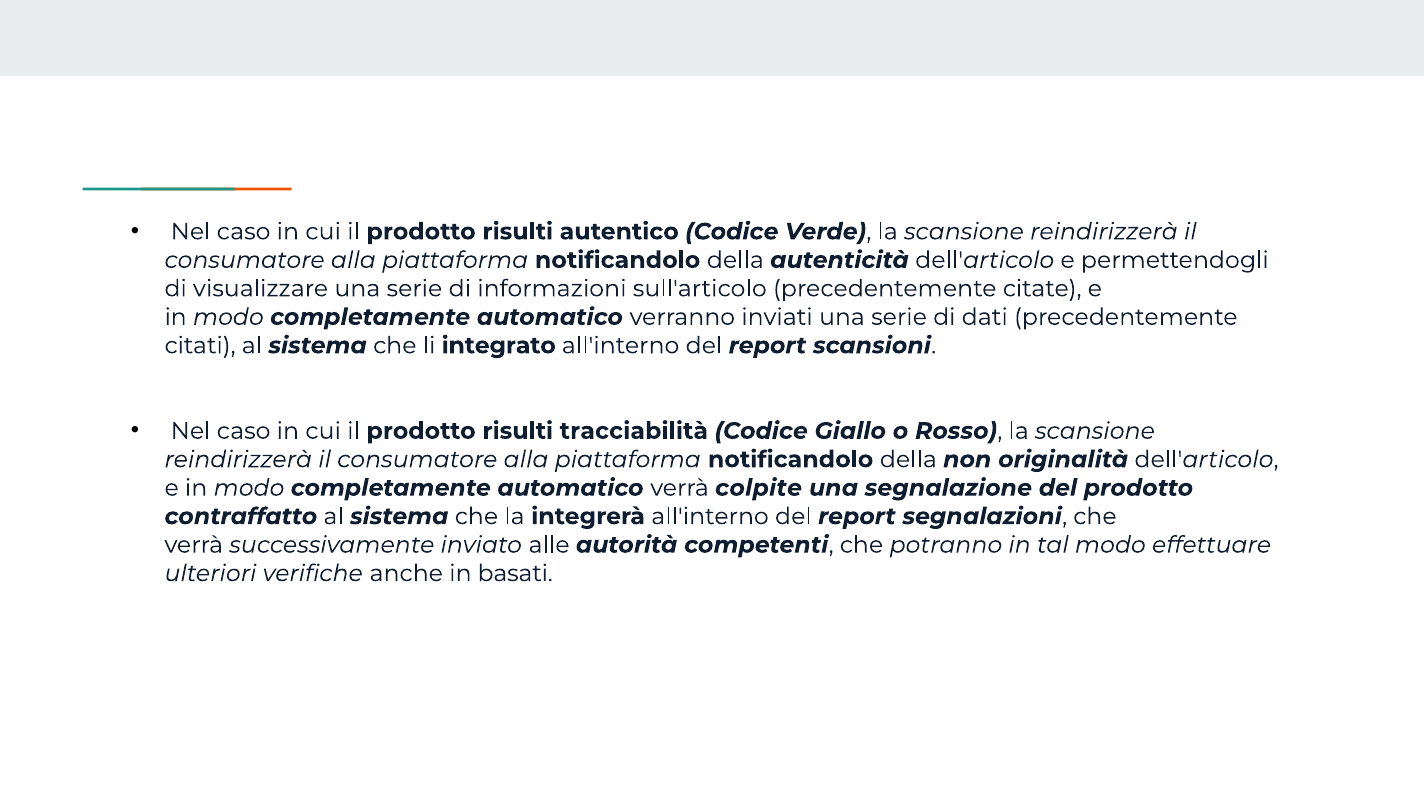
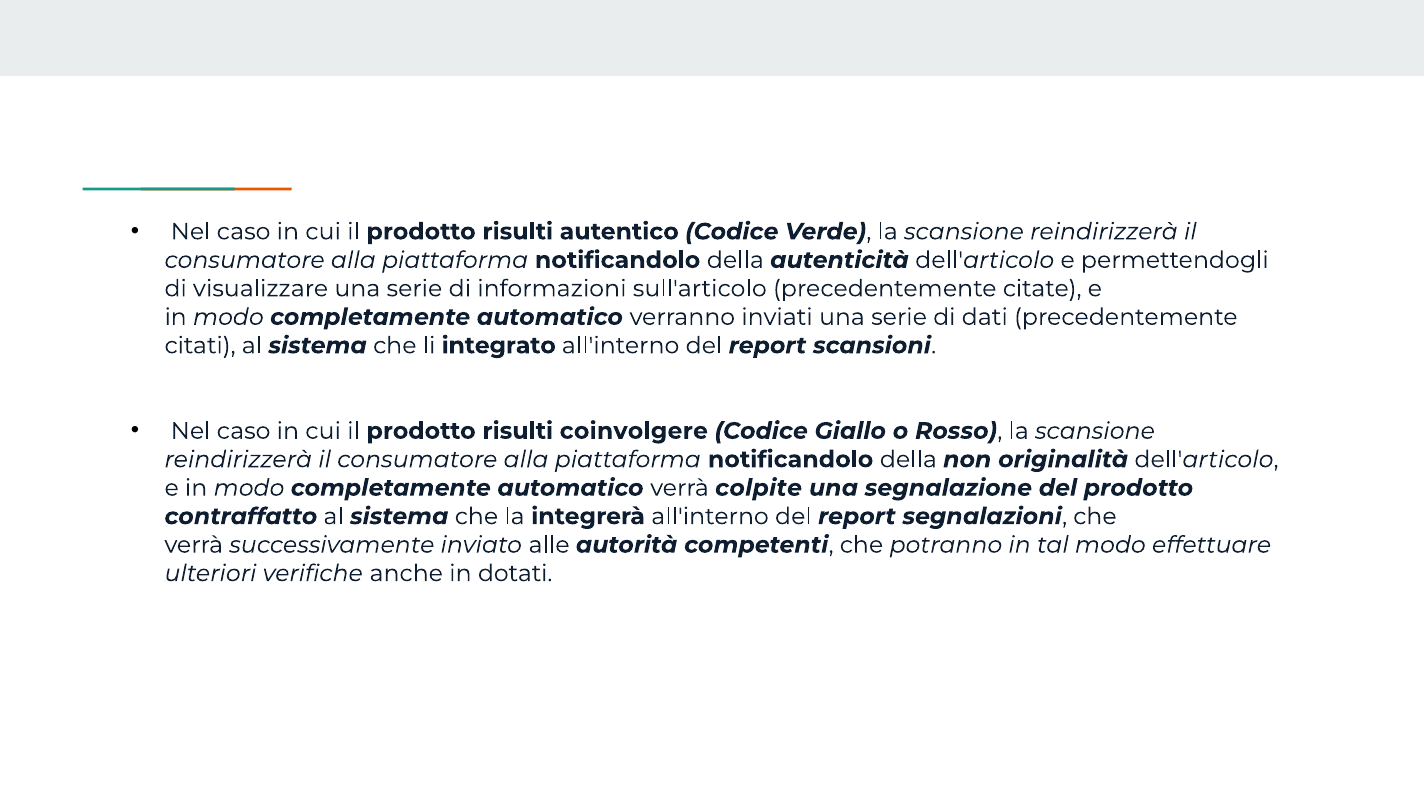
tracciabilità: tracciabilità -> coinvolgere
basati: basati -> dotati
